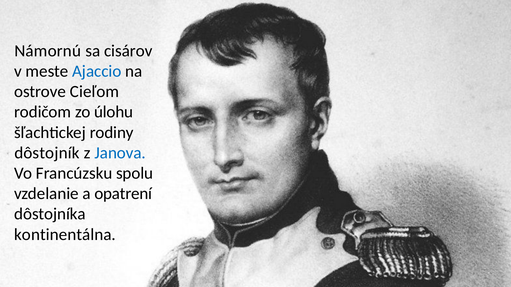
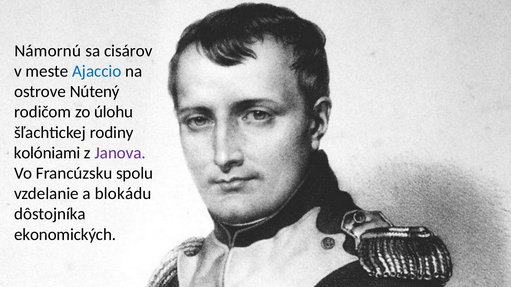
Cieľom: Cieľom -> Nútený
dôstojník: dôstojník -> kolóniami
Janova colour: blue -> purple
opatrení: opatrení -> blokádu
kontinentálna: kontinentálna -> ekonomických
